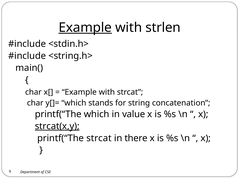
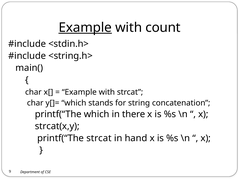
strlen: strlen -> count
value: value -> there
strcat(x,y underline: present -> none
there: there -> hand
